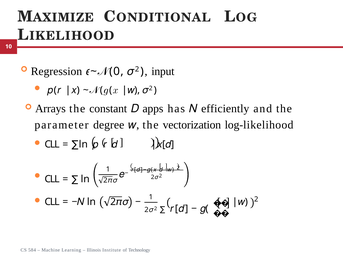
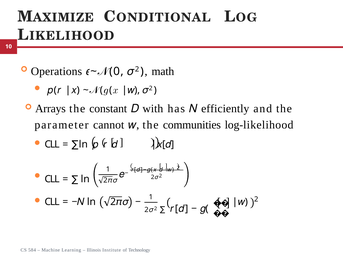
Regression: Regression -> Operations
input: input -> math
apps: apps -> with
degree: degree -> cannot
vectorization: vectorization -> communities
